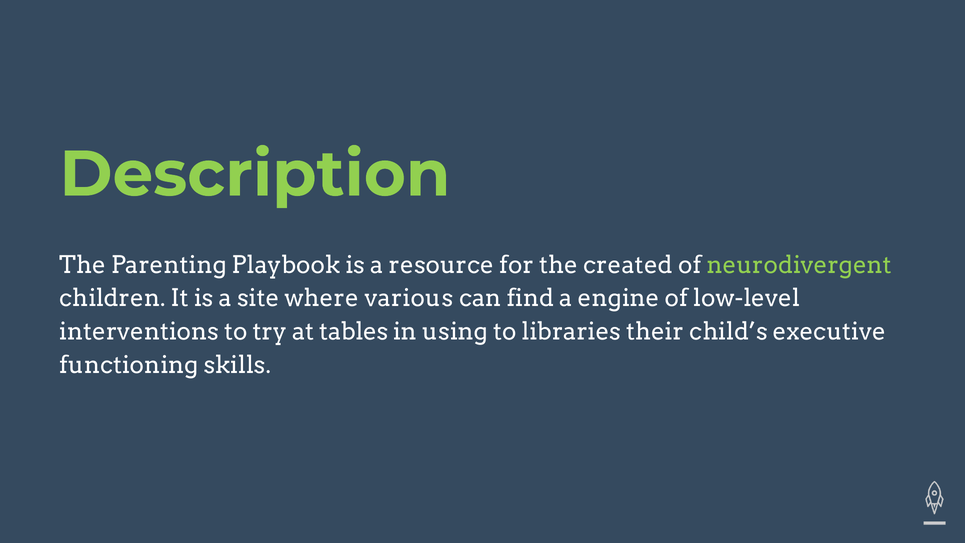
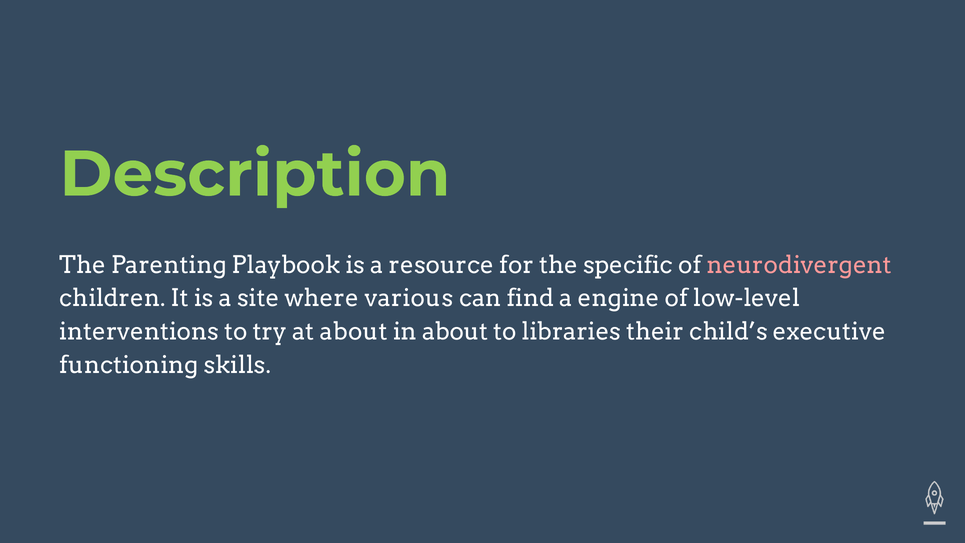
created: created -> specific
neurodivergent colour: light green -> pink
at tables: tables -> about
in using: using -> about
